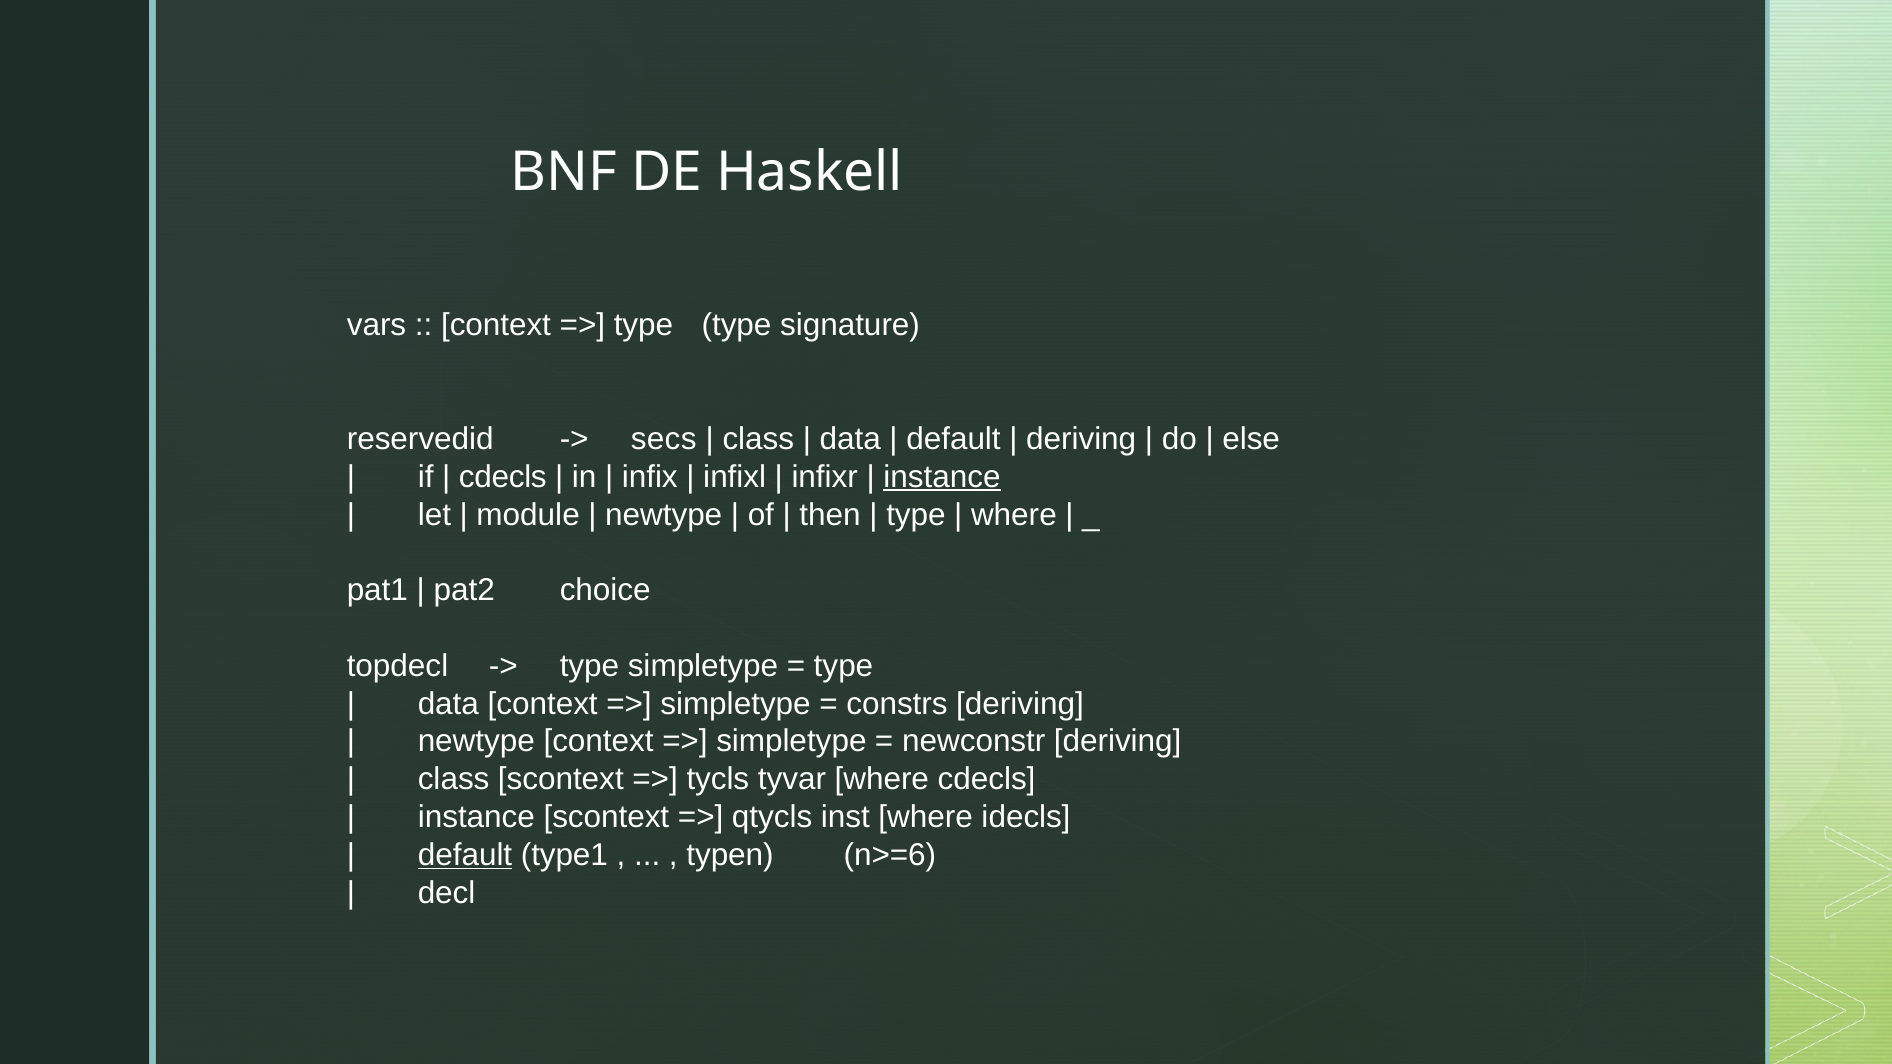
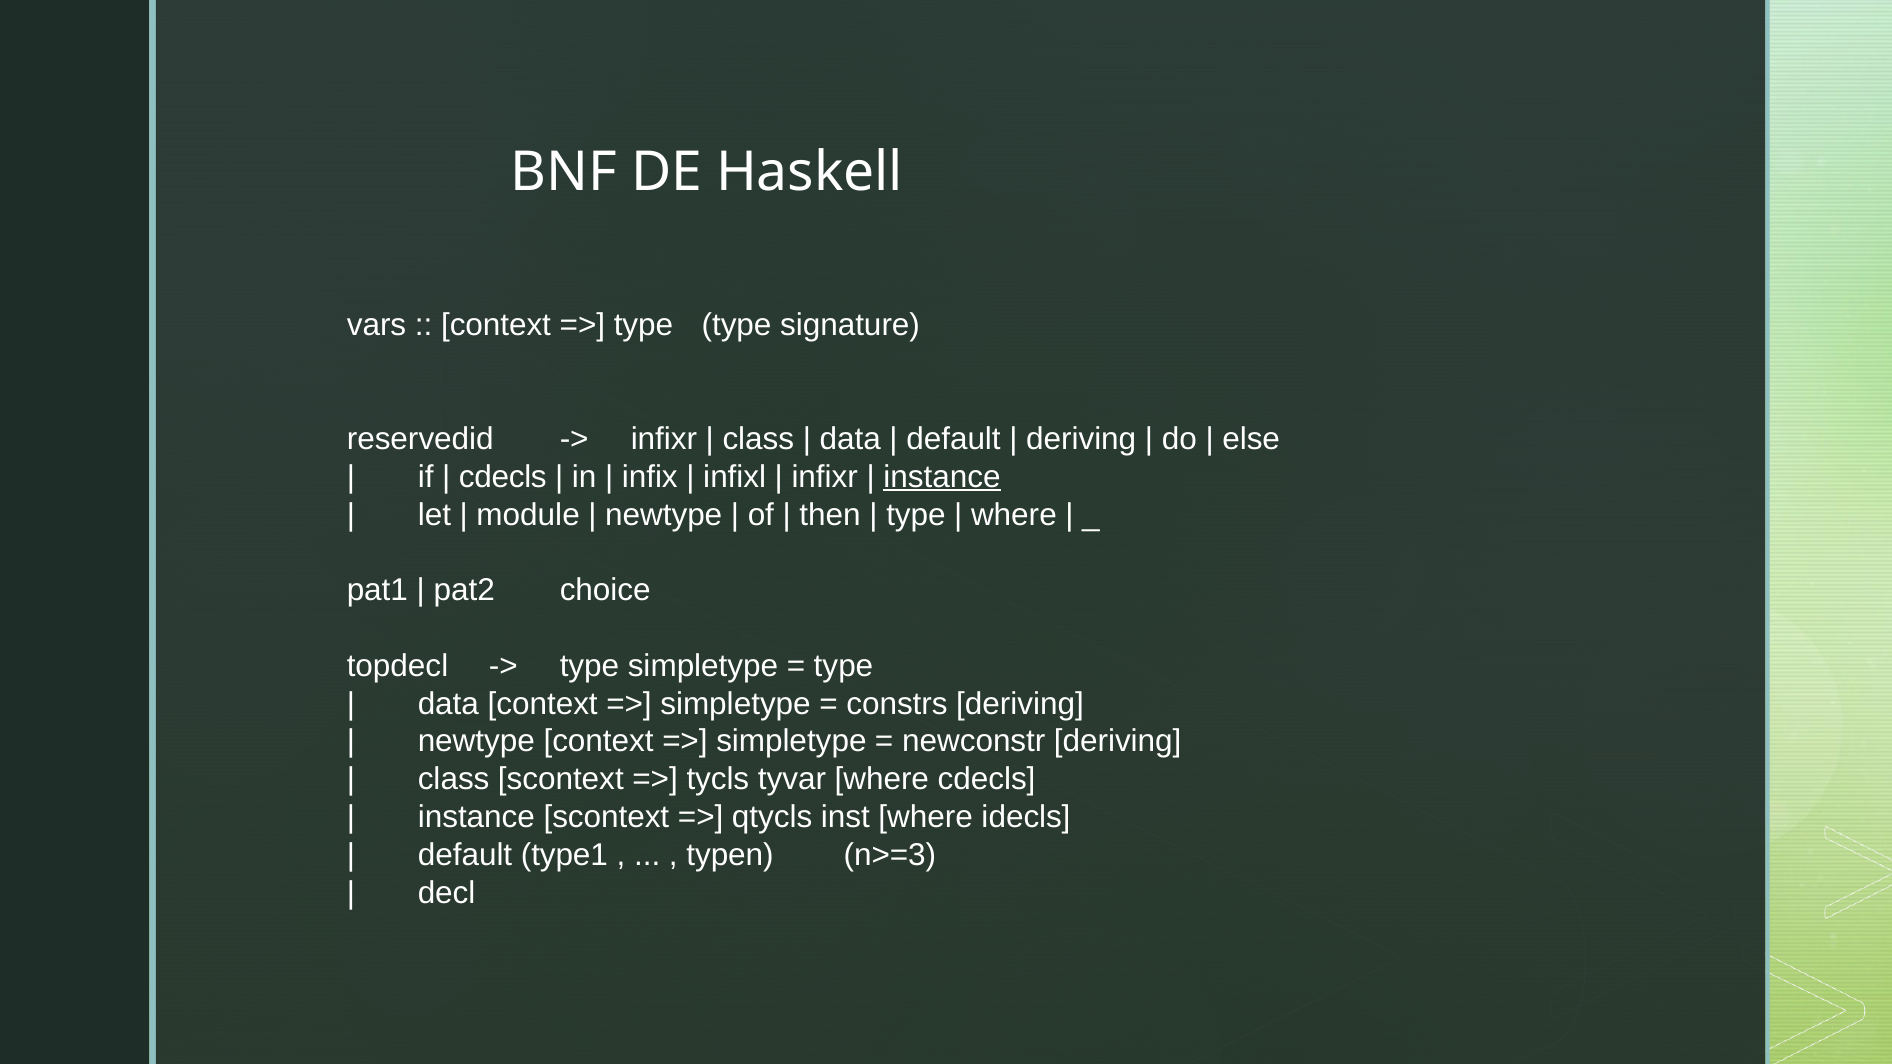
secs at (664, 439): secs -> infixr
default at (465, 855) underline: present -> none
n>=6: n>=6 -> n>=3
